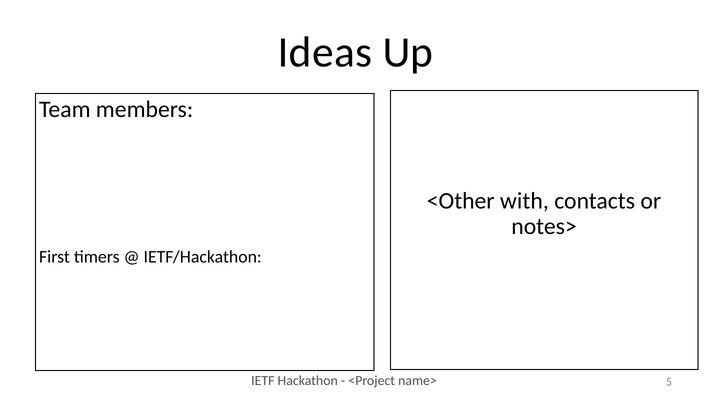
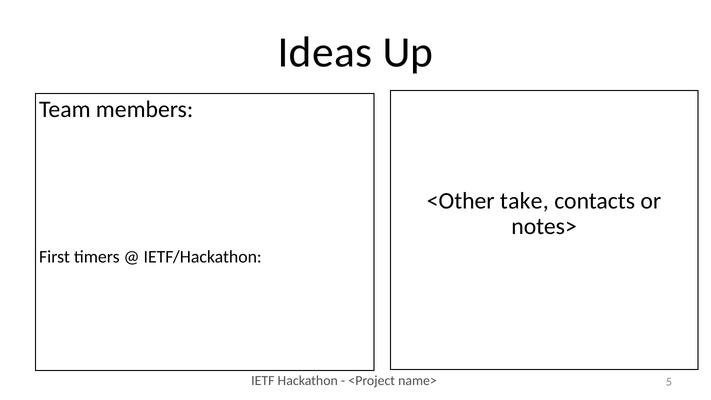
with: with -> take
